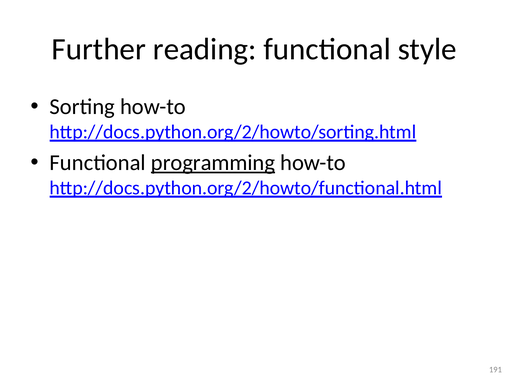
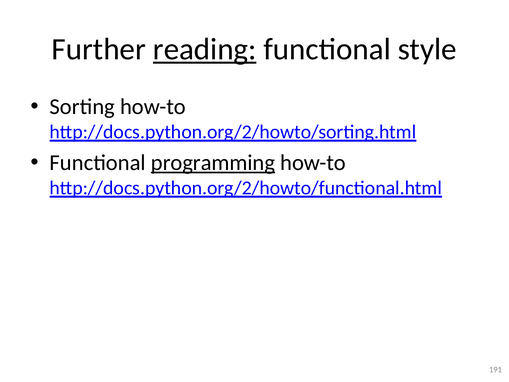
reading underline: none -> present
